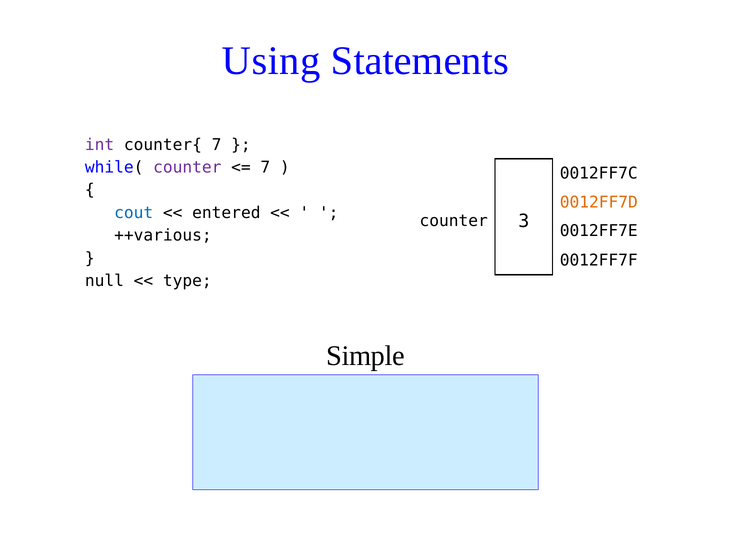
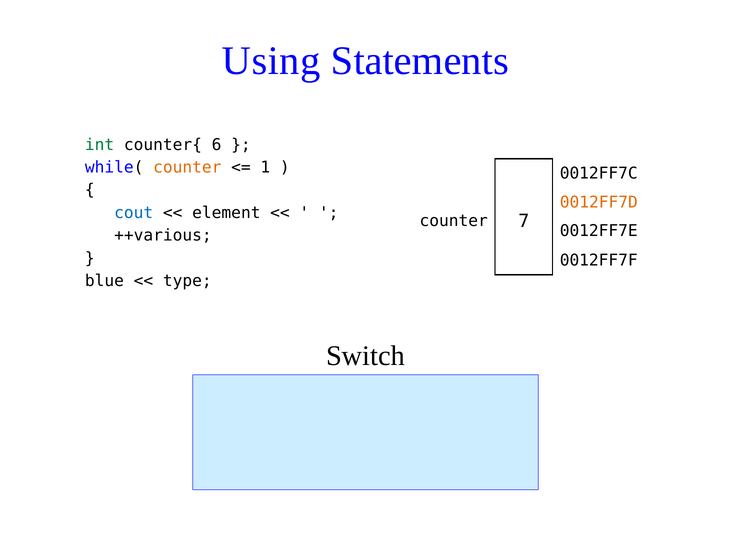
int colour: purple -> green
counter{ 7: 7 -> 6
counter at (187, 167) colour: purple -> orange
7 at (265, 167): 7 -> 1
entered: entered -> element
3: 3 -> 7
null: null -> blue
Simple: Simple -> Switch
